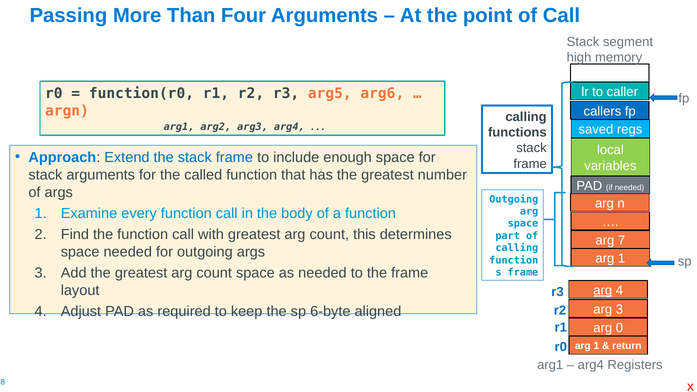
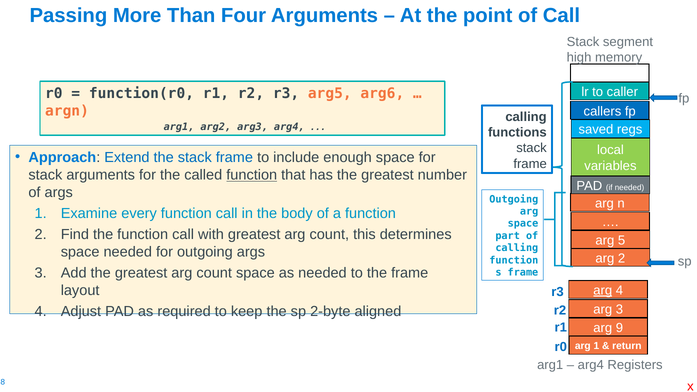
function at (252, 175) underline: none -> present
7: 7 -> 5
1 at (622, 258): 1 -> 2
6-byte: 6-byte -> 2-byte
0: 0 -> 9
